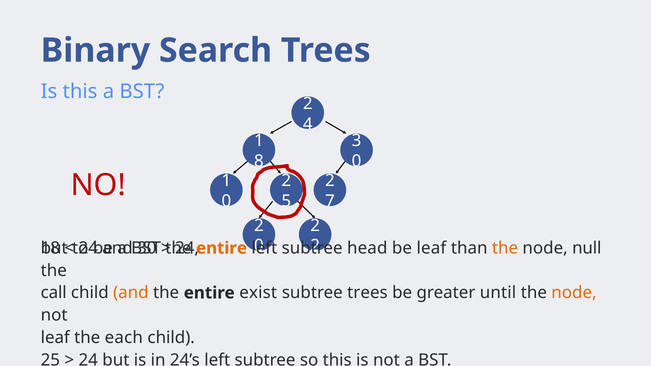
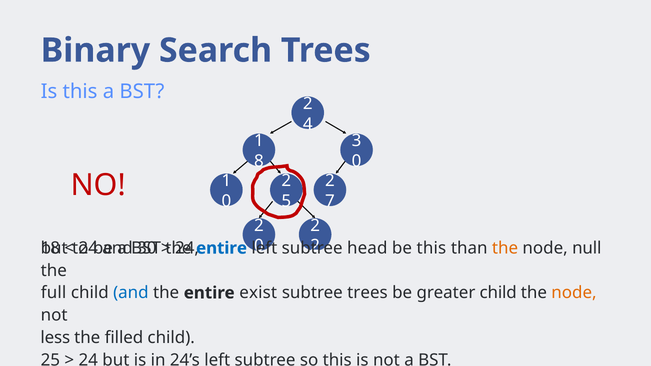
entire at (222, 248) colour: orange -> blue
be leaf: leaf -> this
call: call -> full
and at (131, 293) colour: orange -> blue
greater until: until -> child
leaf at (55, 338): leaf -> less
each: each -> filled
